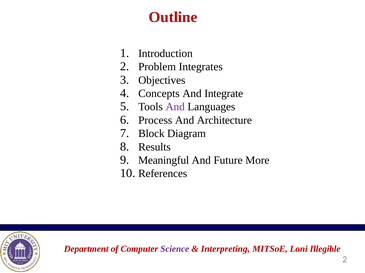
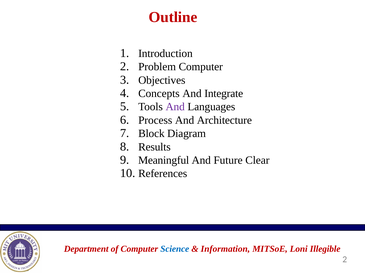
Problem Integrates: Integrates -> Computer
More: More -> Clear
Science colour: purple -> blue
Interpreting: Interpreting -> Information
